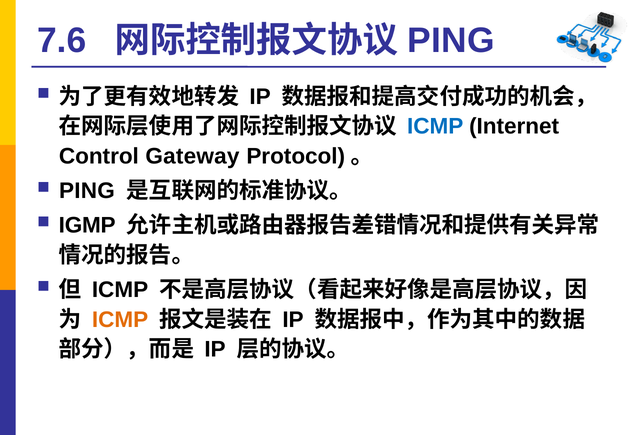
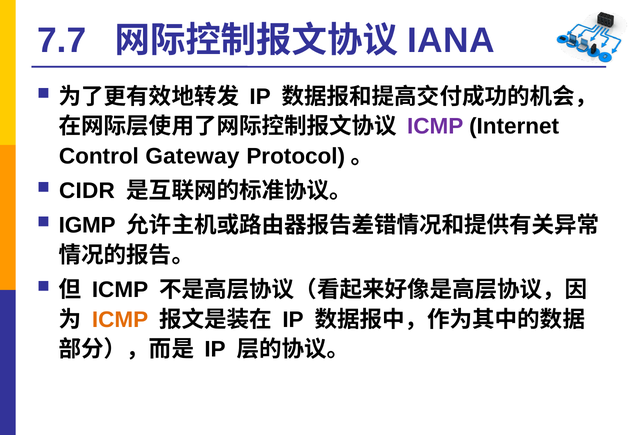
7.6: 7.6 -> 7.7
PING at (451, 40): PING -> IANA
ICMP at (435, 126) colour: blue -> purple
PING at (87, 191): PING -> CIDR
